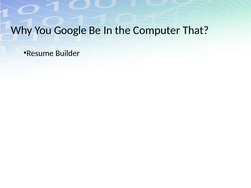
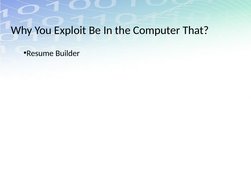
Google: Google -> Exploit
